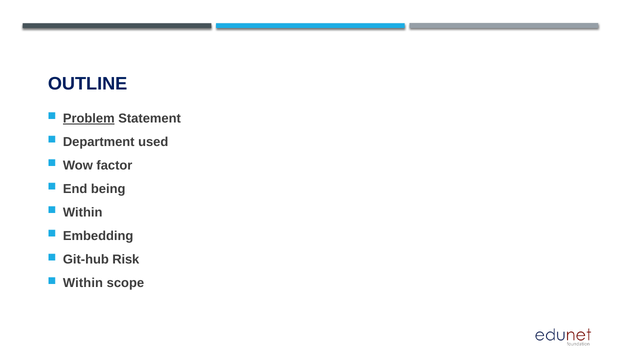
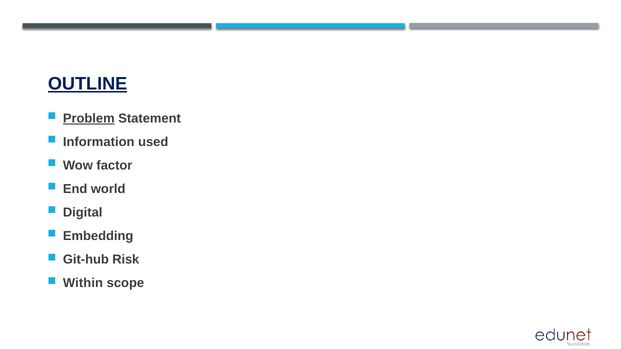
OUTLINE underline: none -> present
Department: Department -> Information
being: being -> world
Within at (83, 213): Within -> Digital
